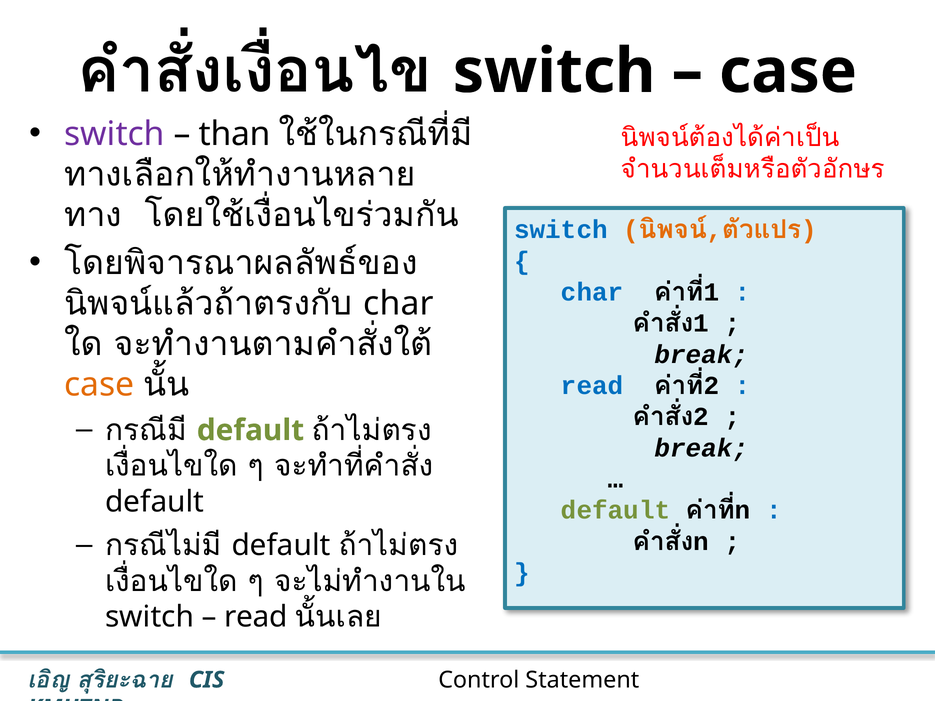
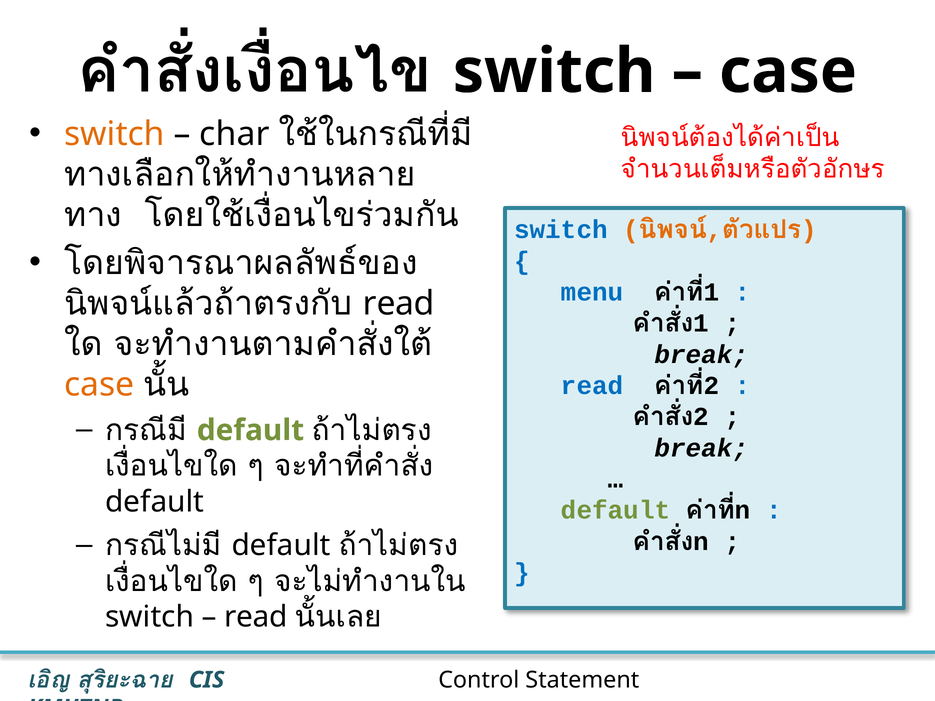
switch at (115, 134) colour: purple -> orange
than: than -> char
char at (592, 292): char -> menu
char at (399, 304): char -> read
